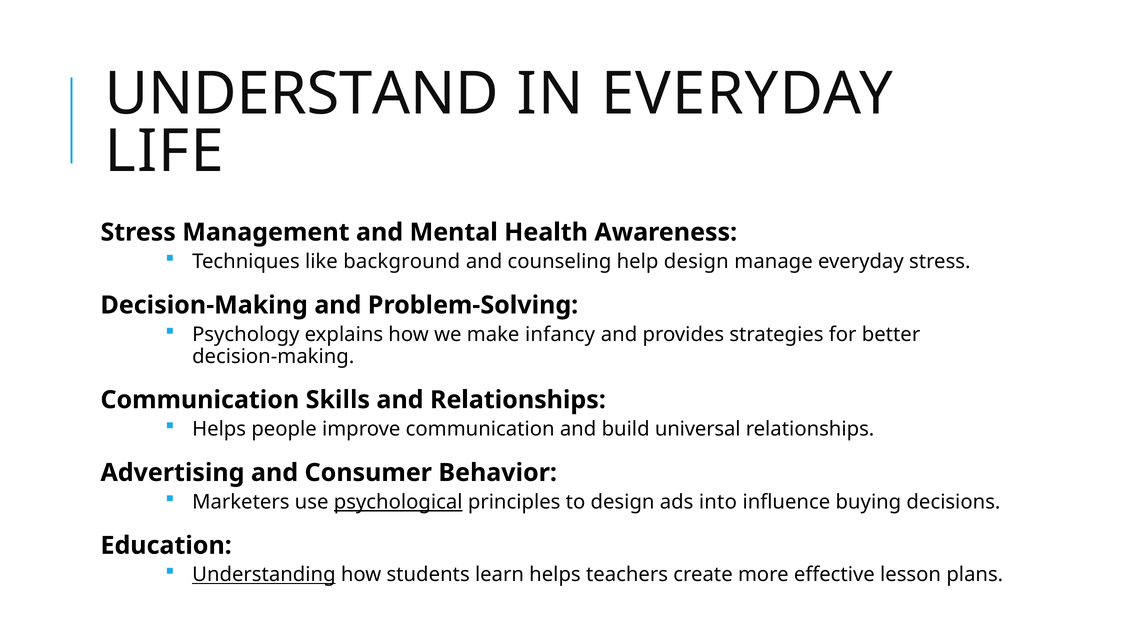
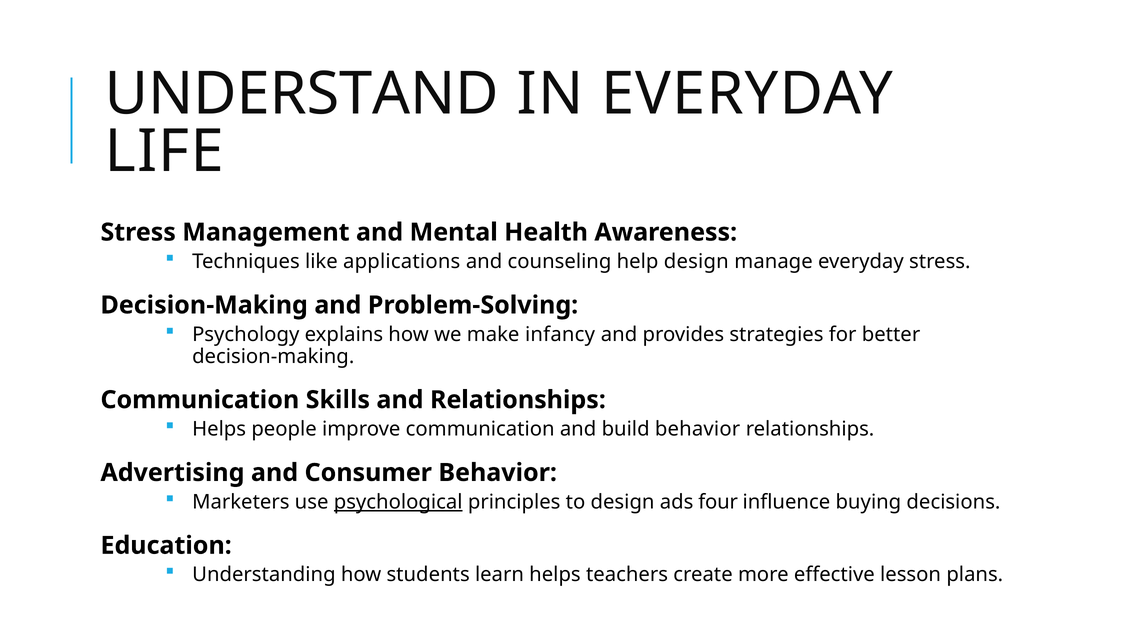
background: background -> applications
build universal: universal -> behavior
into: into -> four
Understanding underline: present -> none
